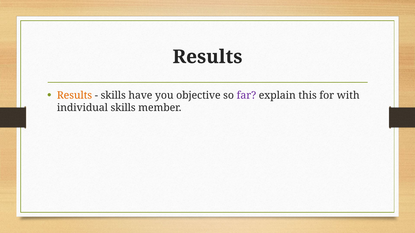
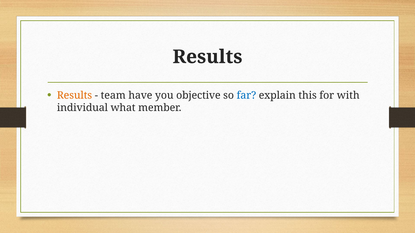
skills at (113, 96): skills -> team
far colour: purple -> blue
individual skills: skills -> what
